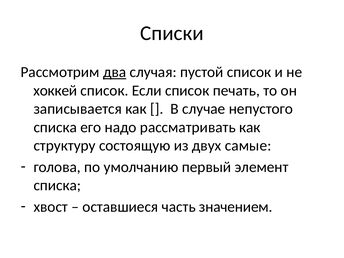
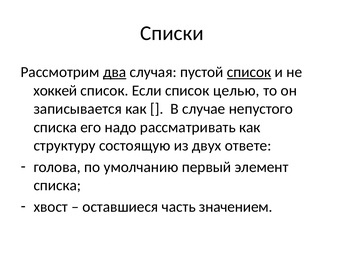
список at (249, 72) underline: none -> present
печать: печать -> целью
самые: самые -> ответе
